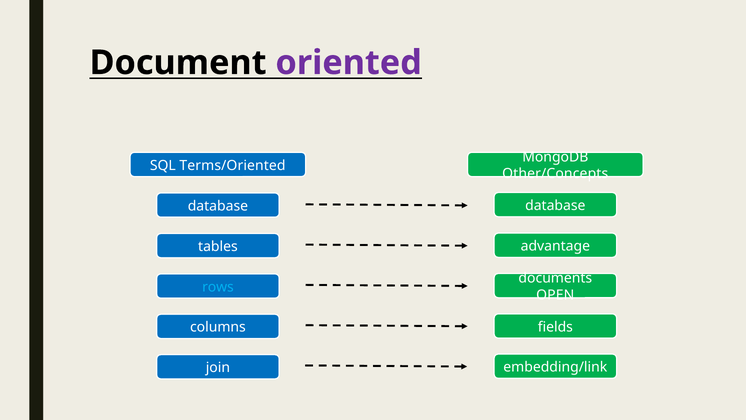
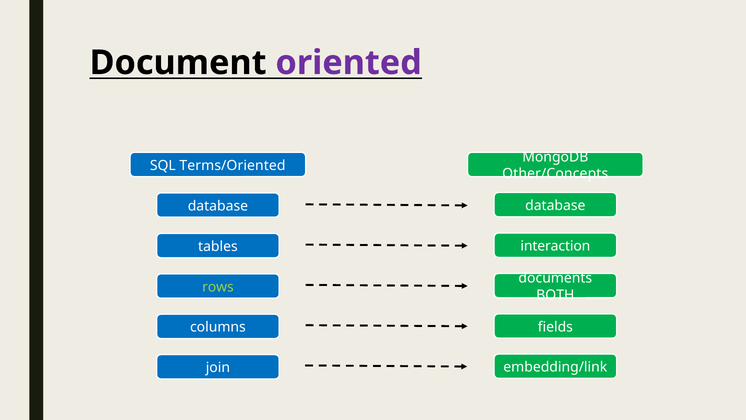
advantage: advantage -> interaction
rows colour: light blue -> light green
OPEN: OPEN -> BOTH
